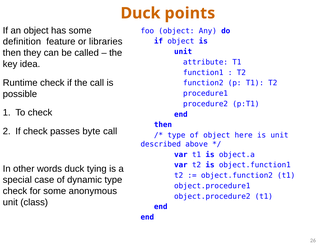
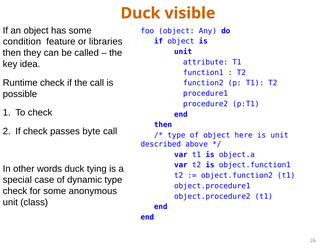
points: points -> visible
definition: definition -> condition
